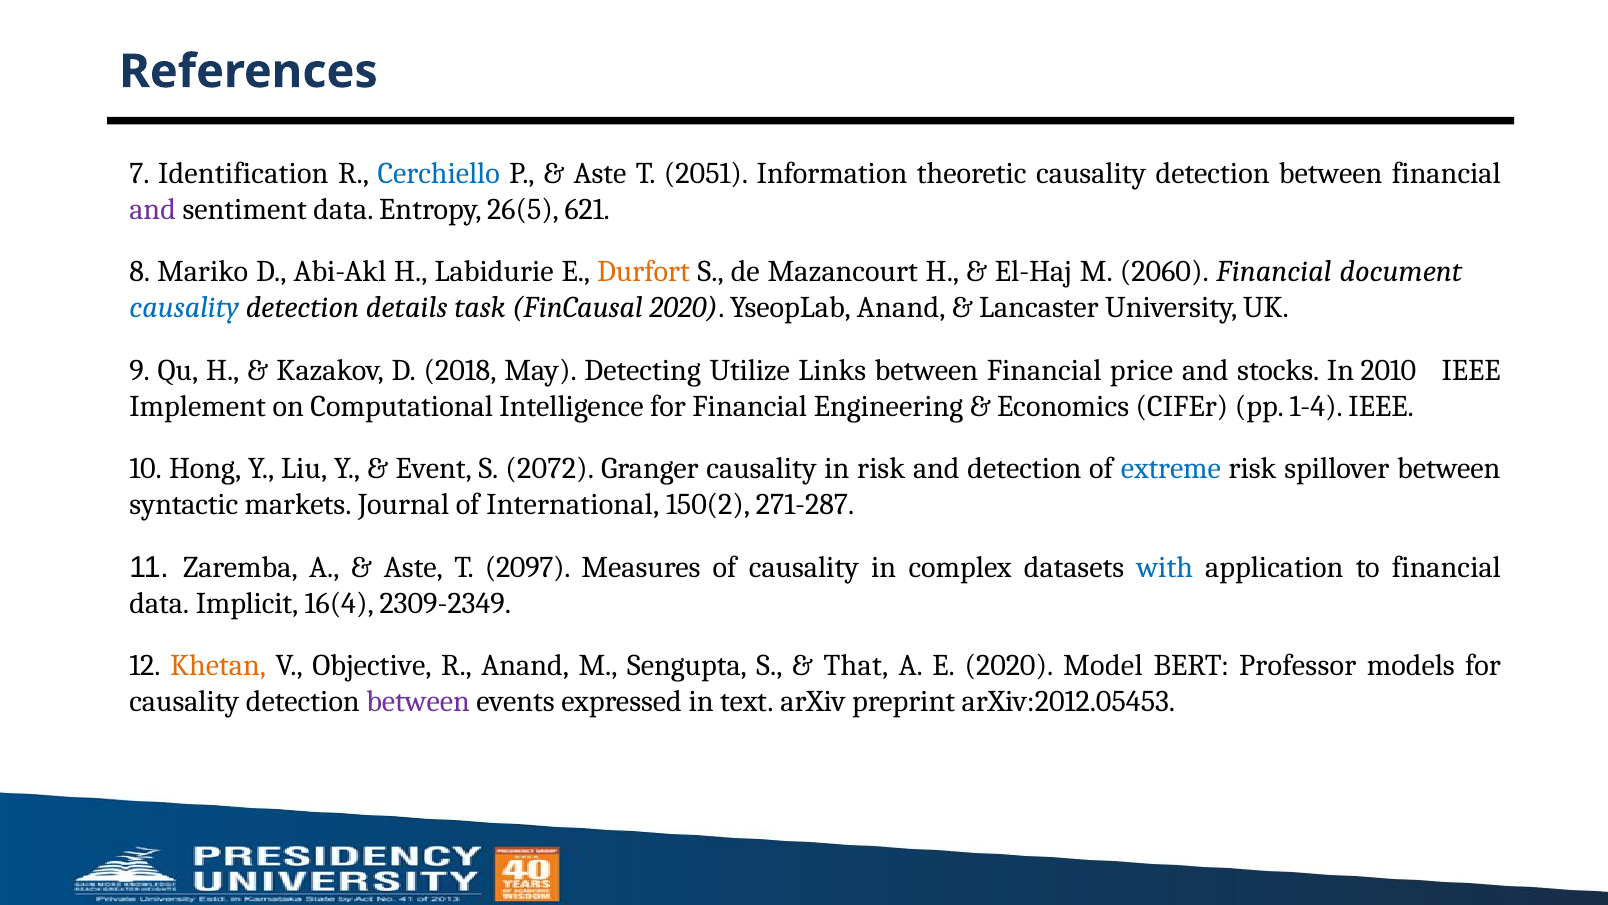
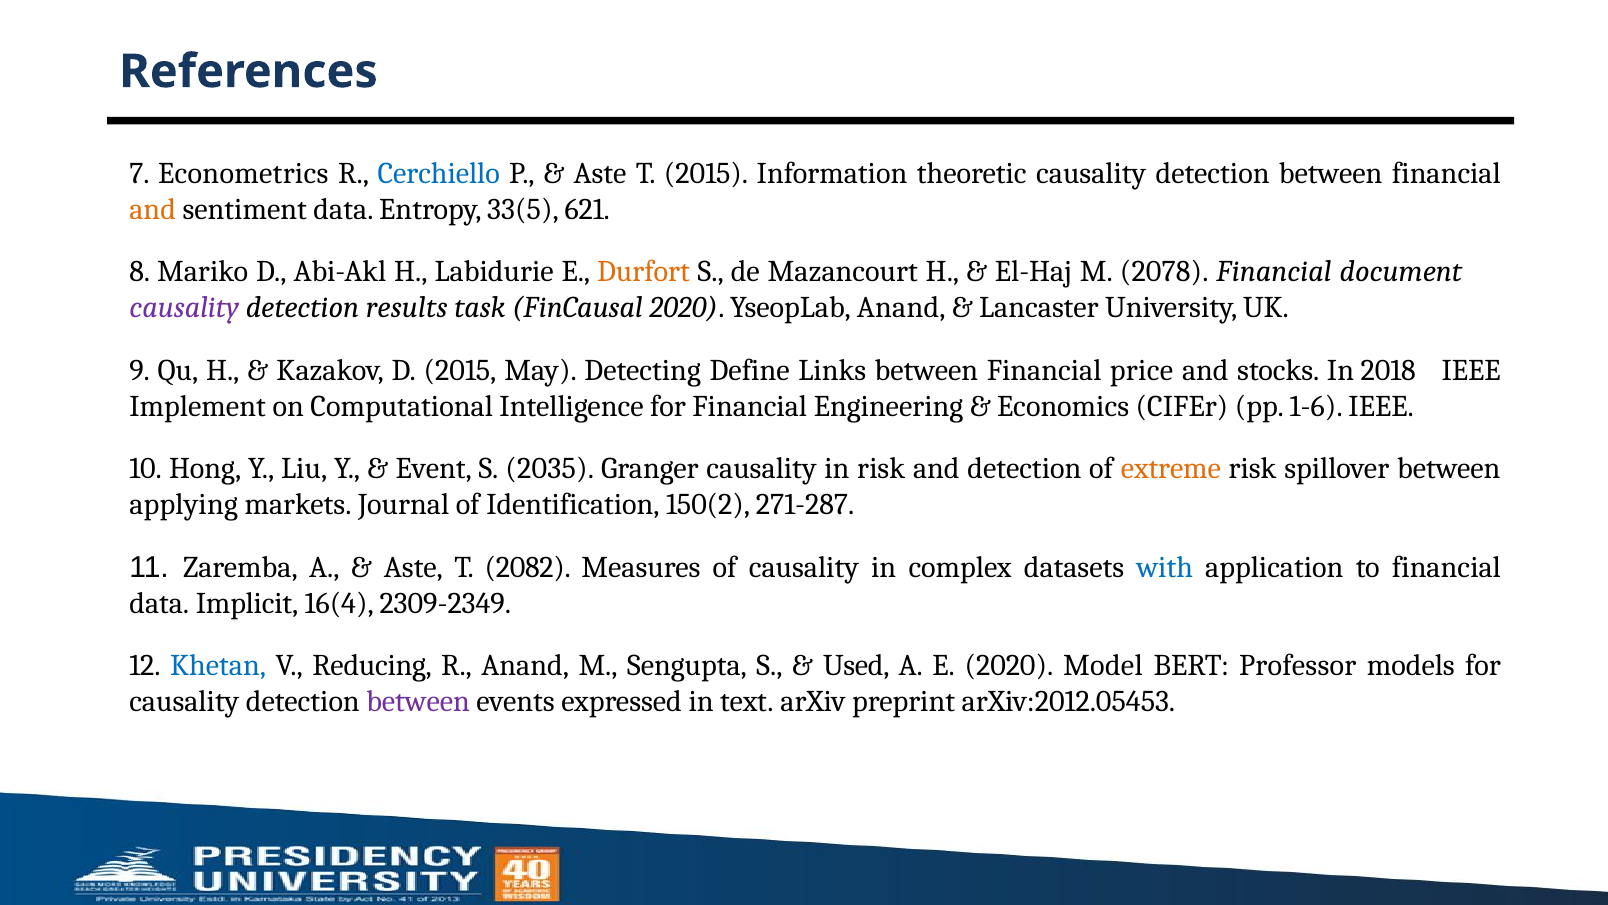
Identification: Identification -> Econometrics
T 2051: 2051 -> 2015
and at (153, 209) colour: purple -> orange
26(5: 26(5 -> 33(5
2060: 2060 -> 2078
causality at (184, 308) colour: blue -> purple
details: details -> results
D 2018: 2018 -> 2015
Utilize: Utilize -> Define
2010: 2010 -> 2018
1-4: 1-4 -> 1-6
2072: 2072 -> 2035
extreme colour: blue -> orange
syntactic: syntactic -> applying
International: International -> Identification
2097: 2097 -> 2082
Khetan colour: orange -> blue
Objective: Objective -> Reducing
That: That -> Used
